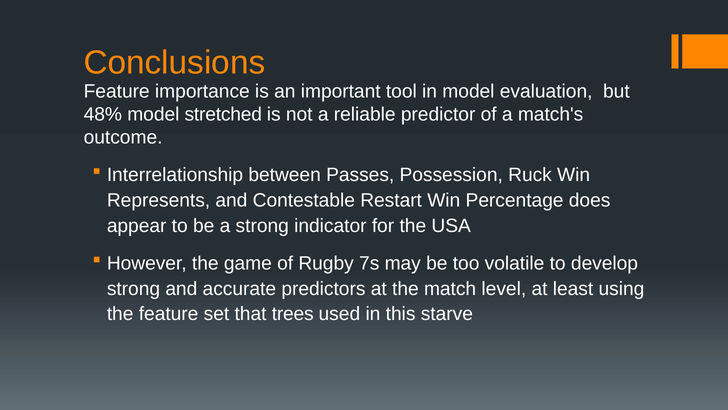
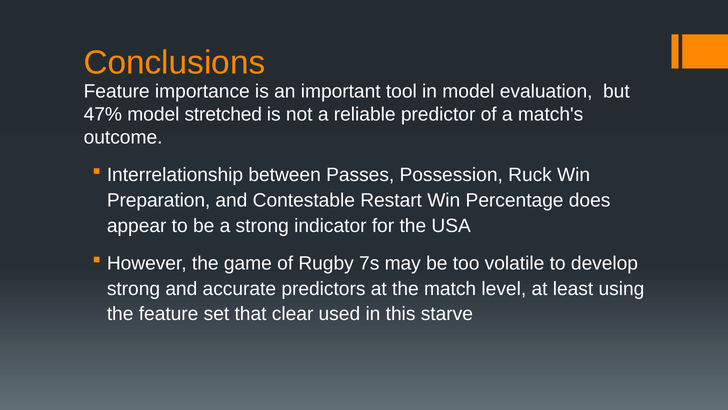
48%: 48% -> 47%
Represents: Represents -> Preparation
trees: trees -> clear
